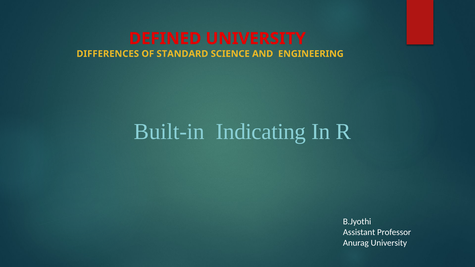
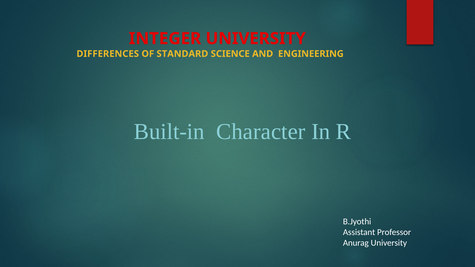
DEFINED: DEFINED -> INTEGER
Indicating: Indicating -> Character
